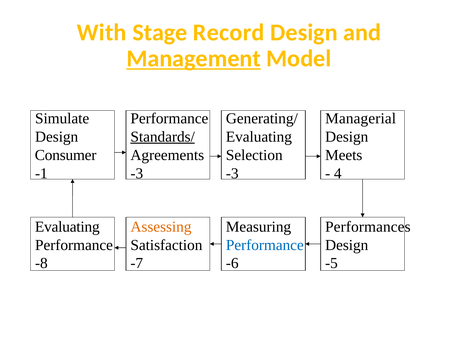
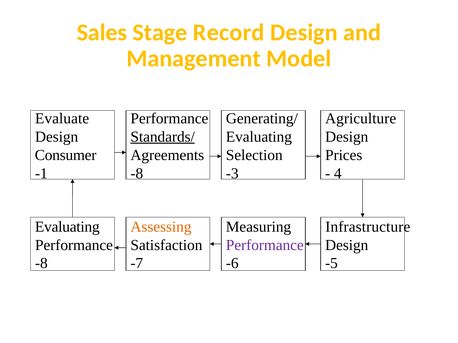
With: With -> Sales
Management underline: present -> none
Simulate: Simulate -> Evaluate
Managerial: Managerial -> Agriculture
Meets: Meets -> Prices
-3 at (137, 174): -3 -> -8
Performances: Performances -> Infrastructure
Performance at (265, 245) colour: blue -> purple
